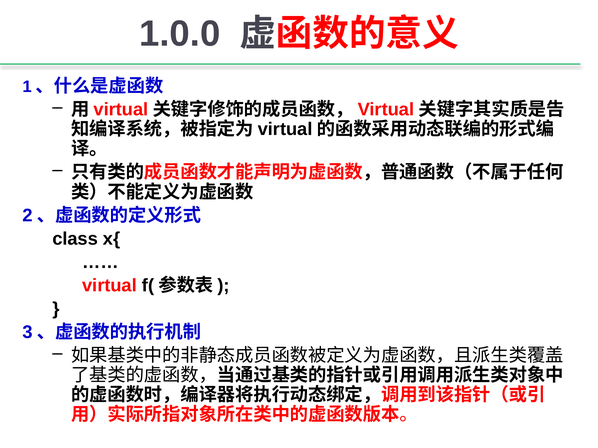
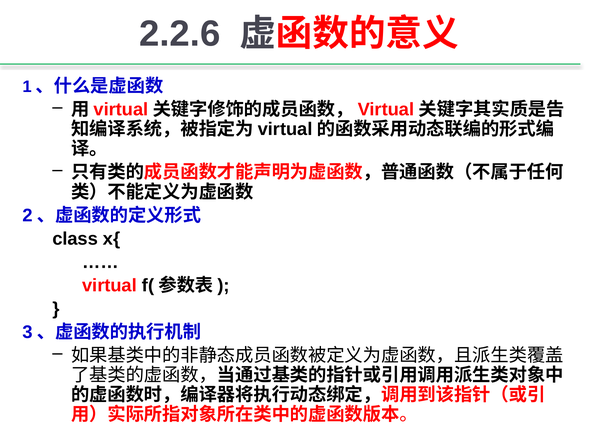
1.0.0: 1.0.0 -> 2.2.6
